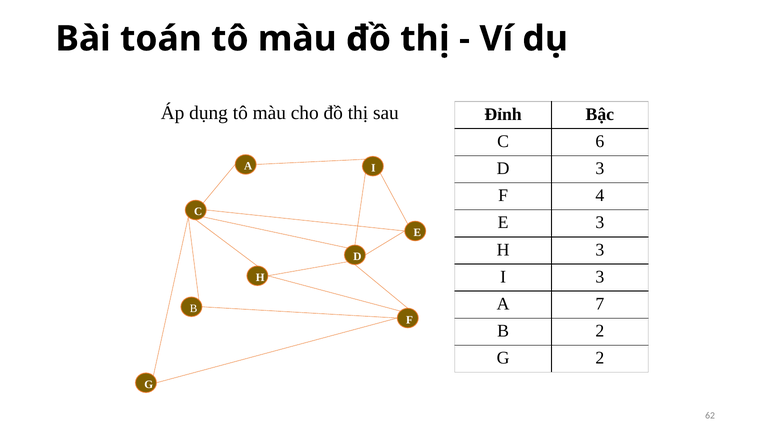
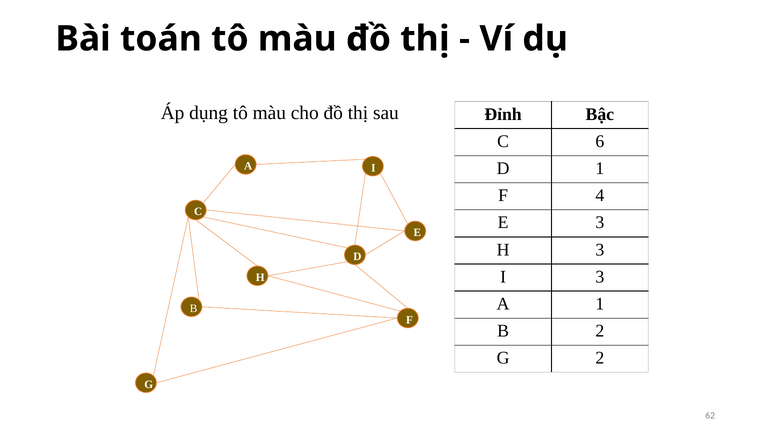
D 3: 3 -> 1
A 7: 7 -> 1
